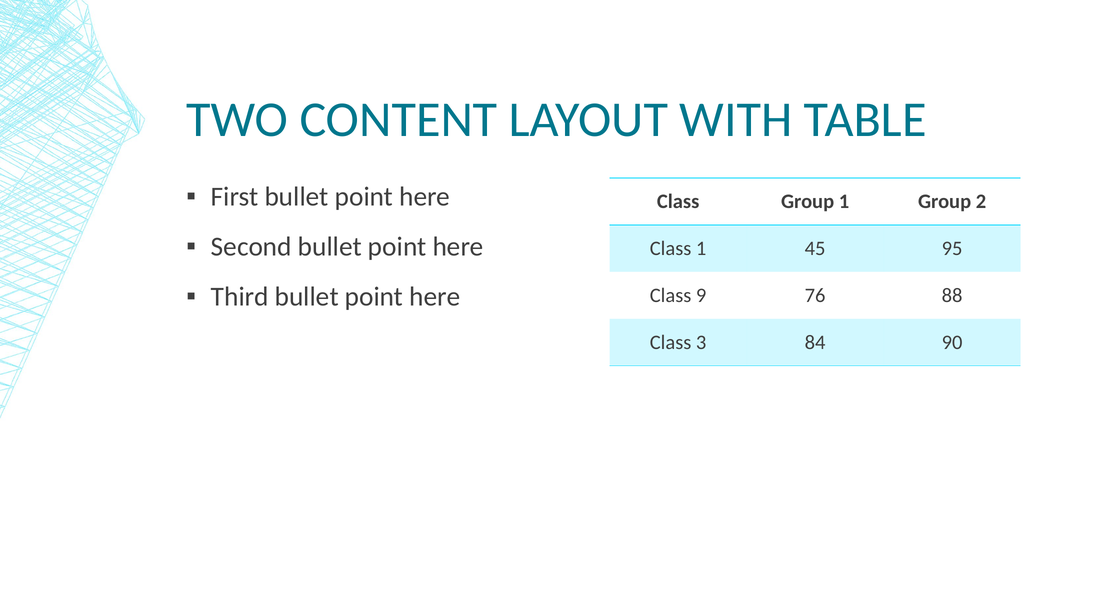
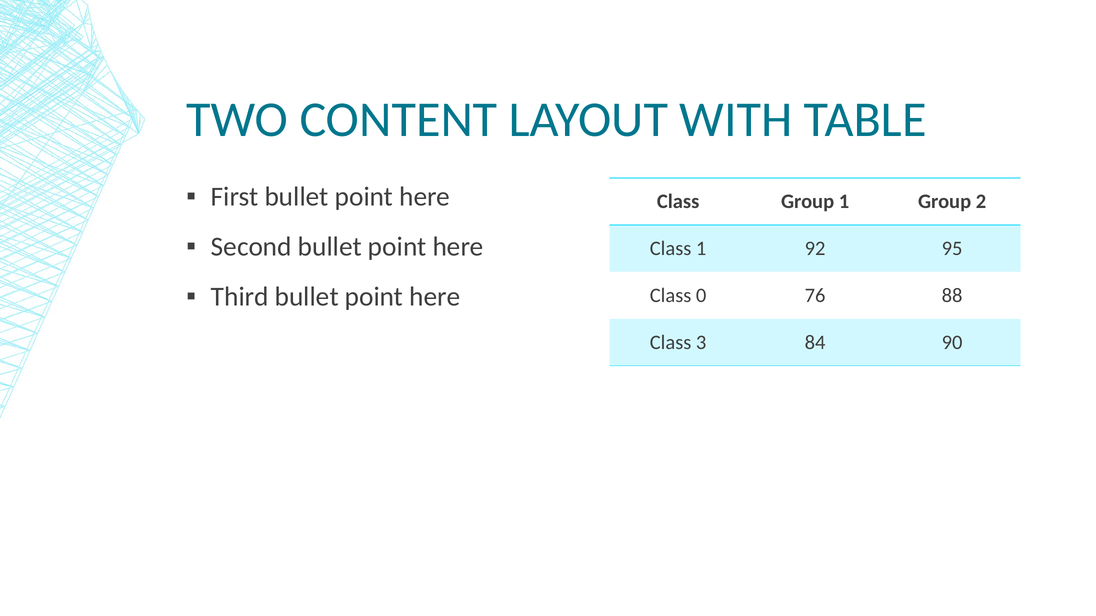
45: 45 -> 92
9: 9 -> 0
